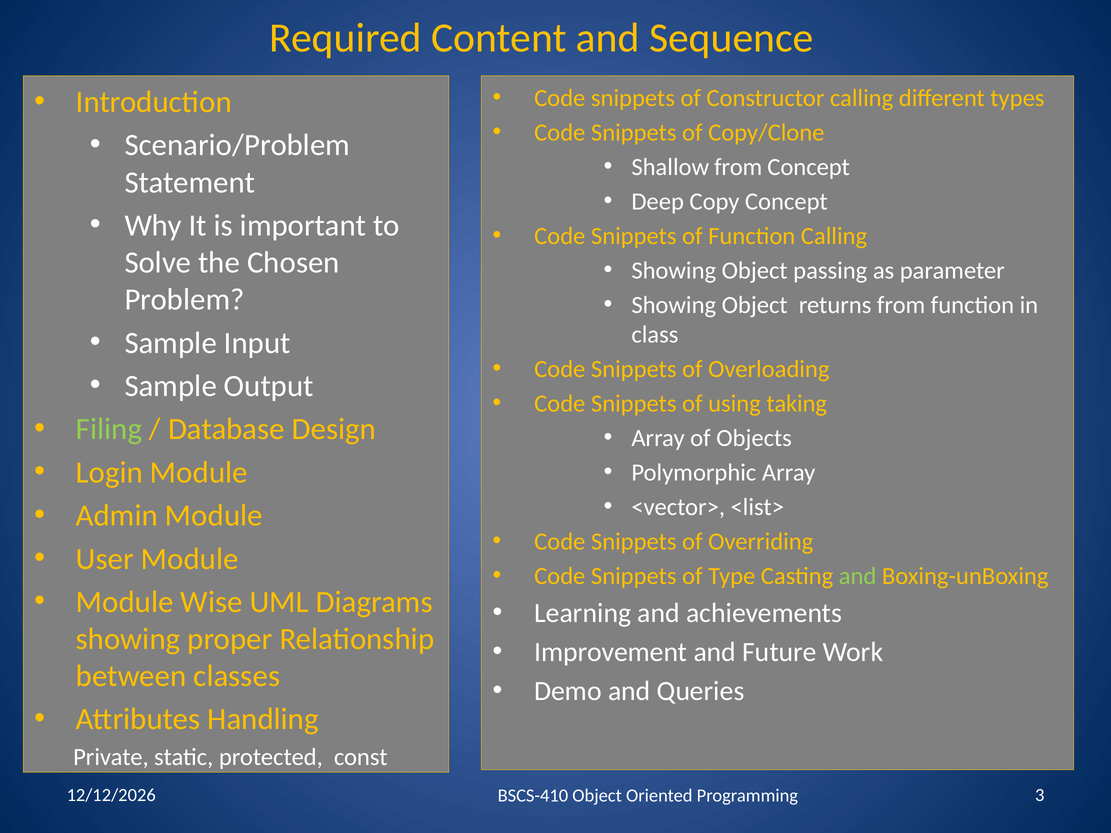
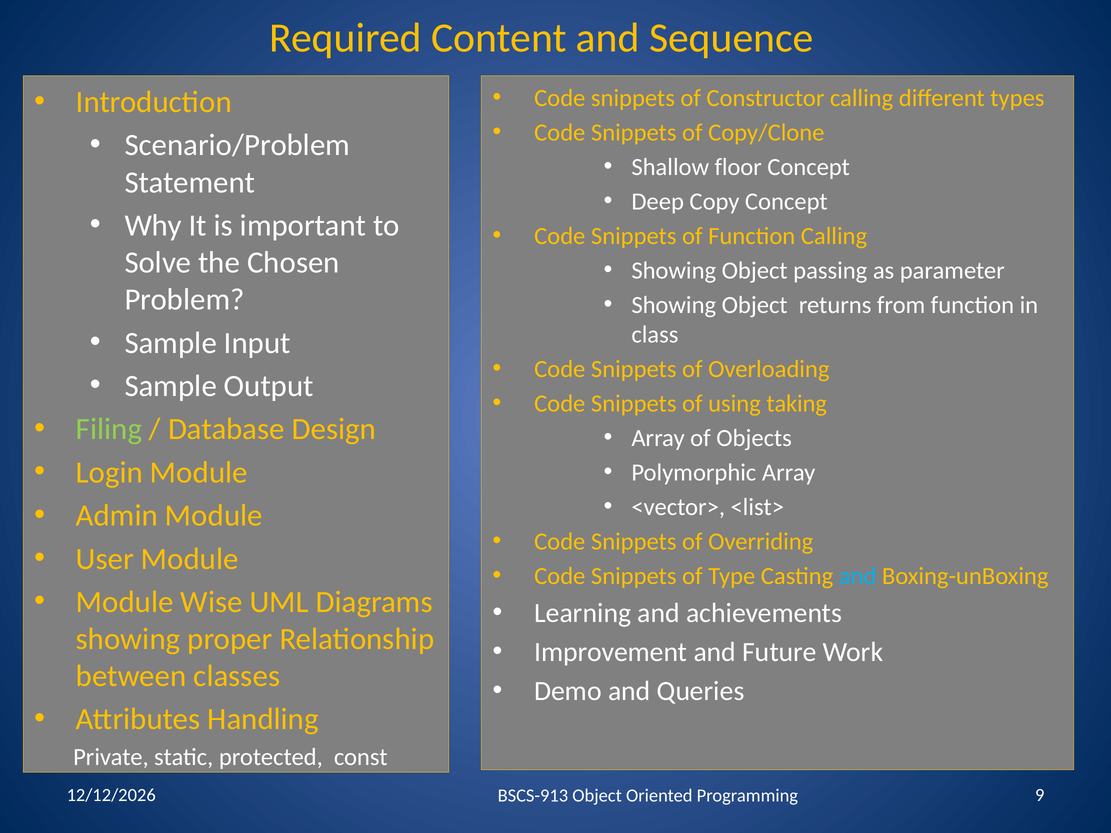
Shallow from: from -> floor
and at (858, 576) colour: light green -> light blue
3: 3 -> 9
BSCS-410: BSCS-410 -> BSCS-913
